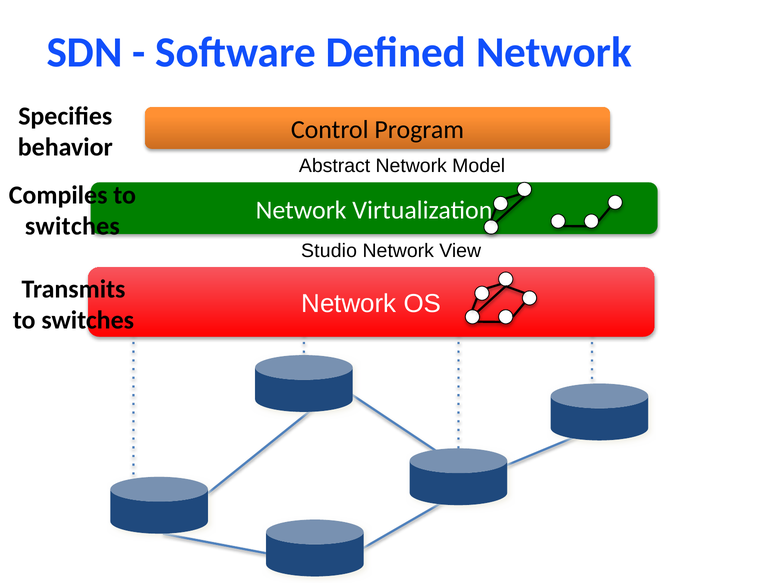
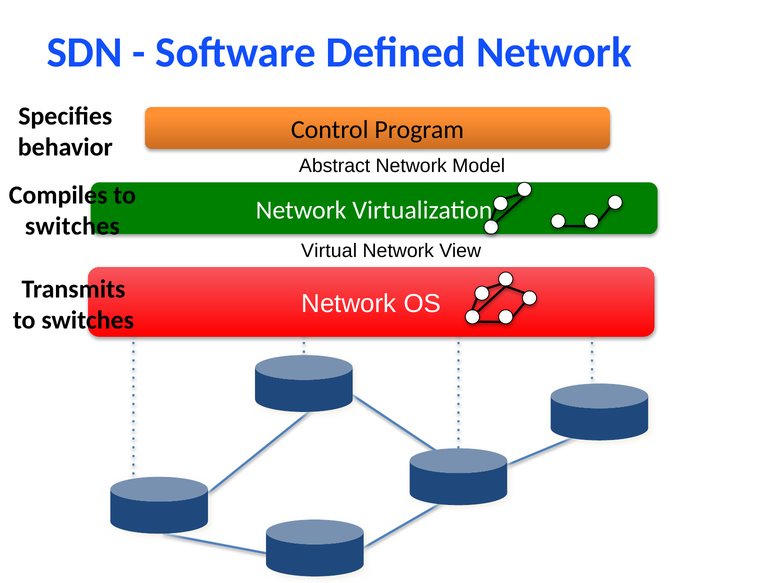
Studio: Studio -> Virtual
